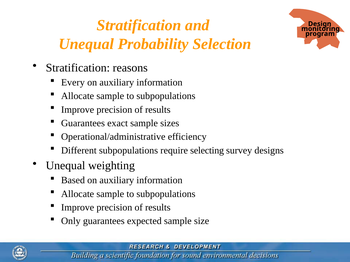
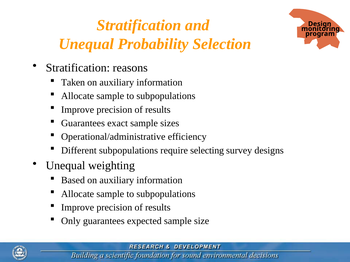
Every: Every -> Taken
